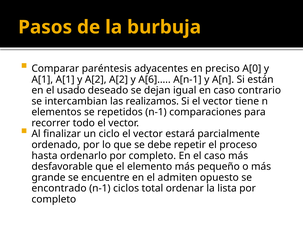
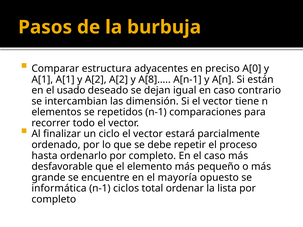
paréntesis: paréntesis -> estructura
A[6]…: A[6]… -> A[8]…
realizamos: realizamos -> dimensión
admiten: admiten -> mayoría
encontrado: encontrado -> informática
